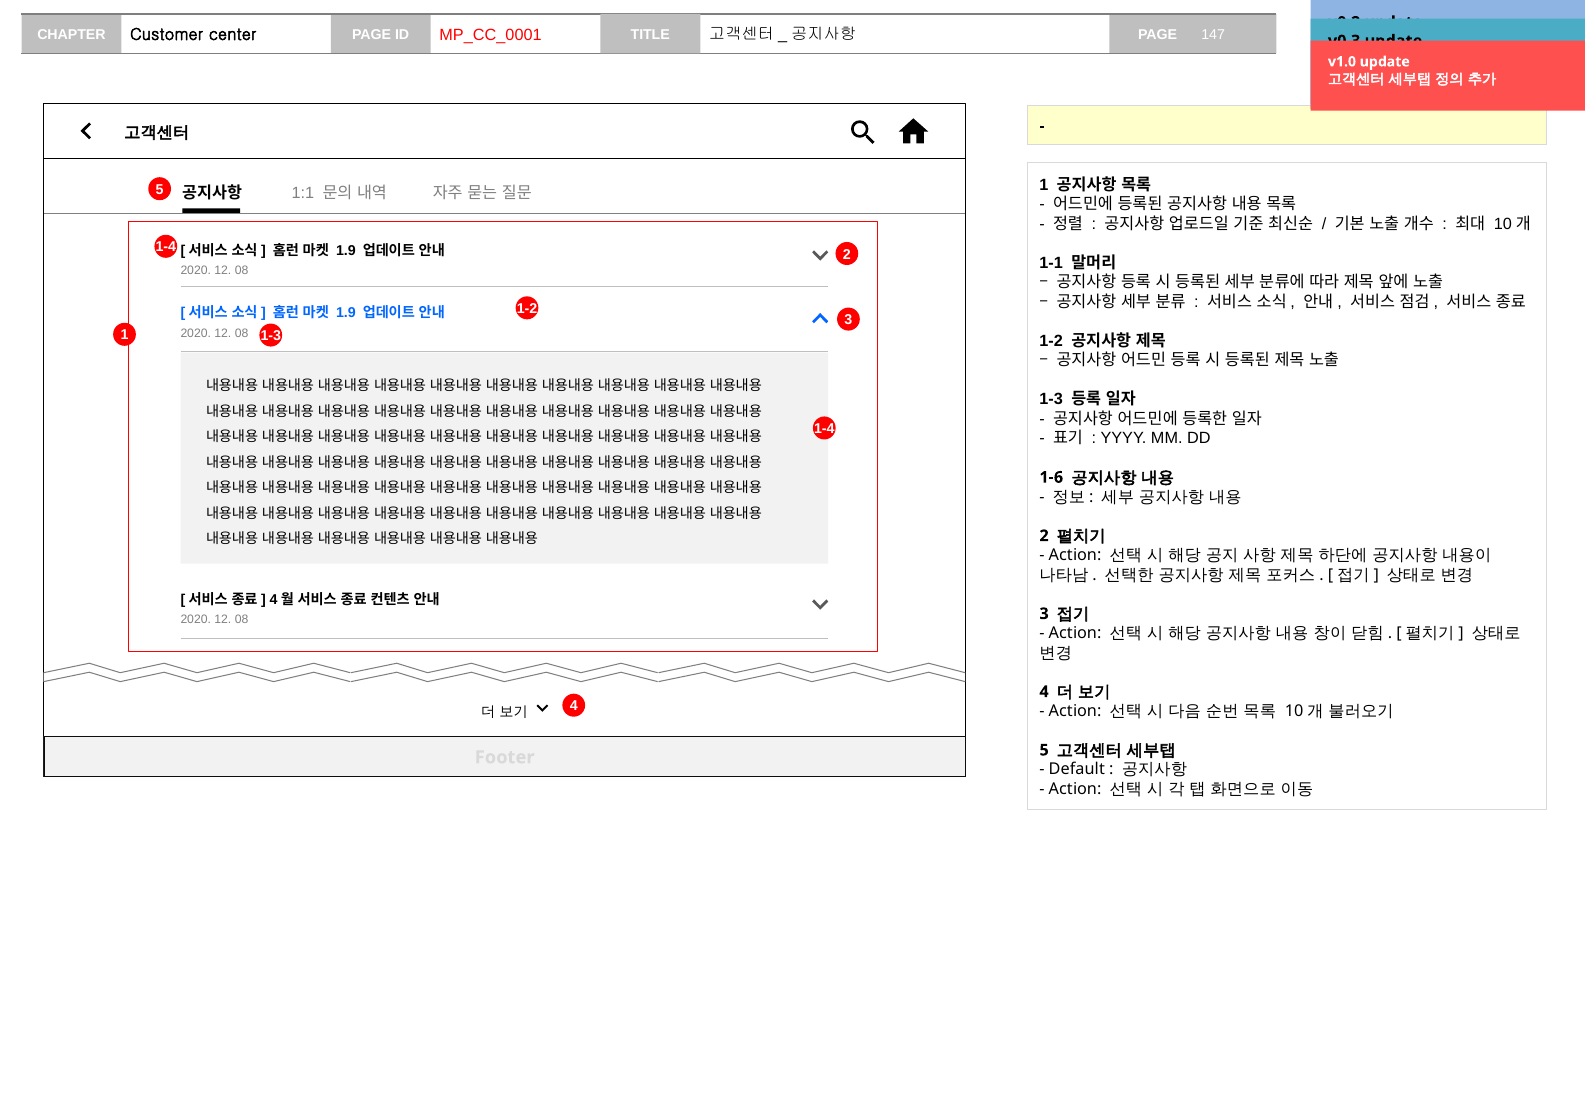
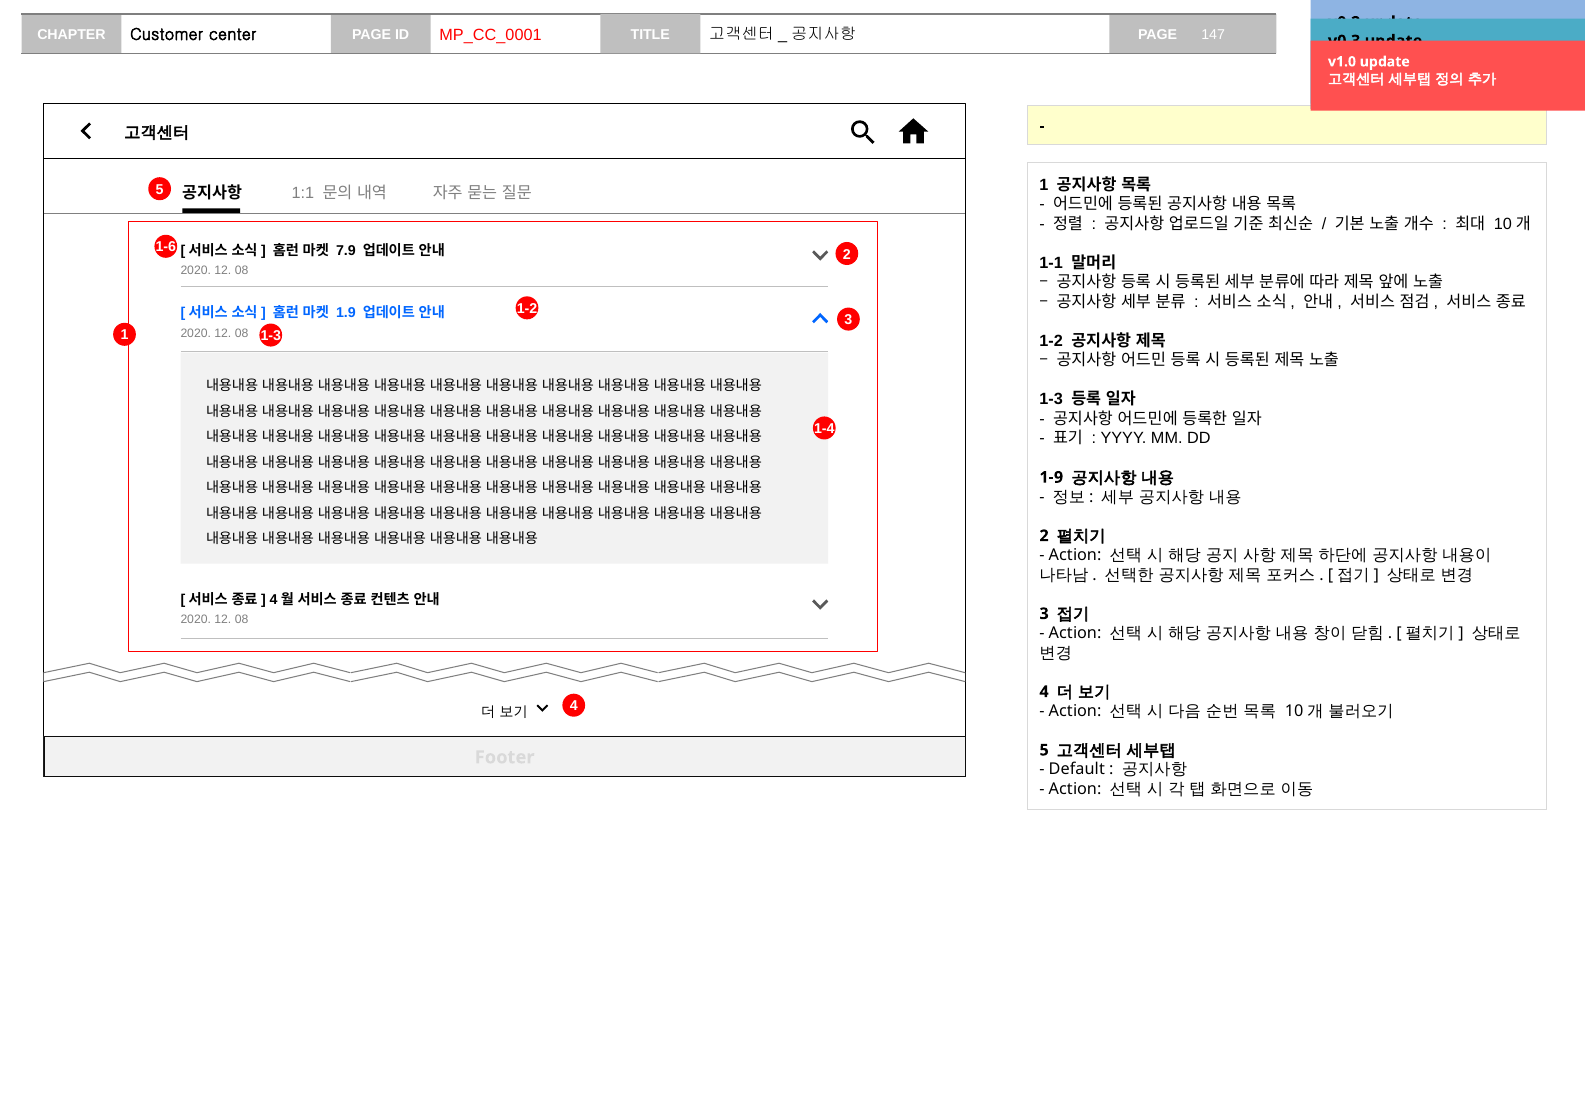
1-4 at (166, 247): 1-4 -> 1-6
1.9 at (346, 250): 1.9 -> 7.9
1-6: 1-6 -> 1-9
